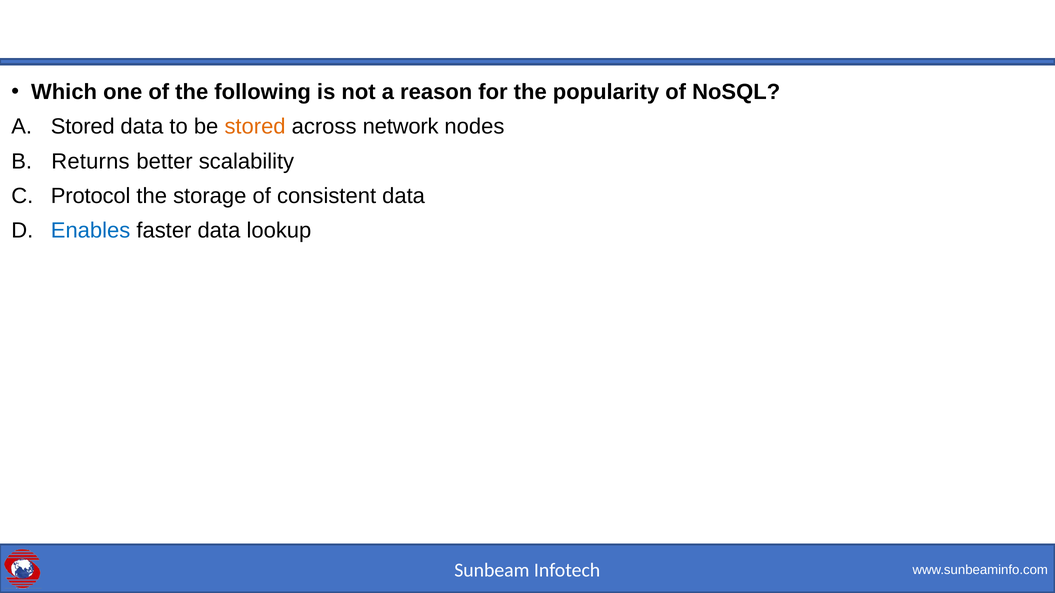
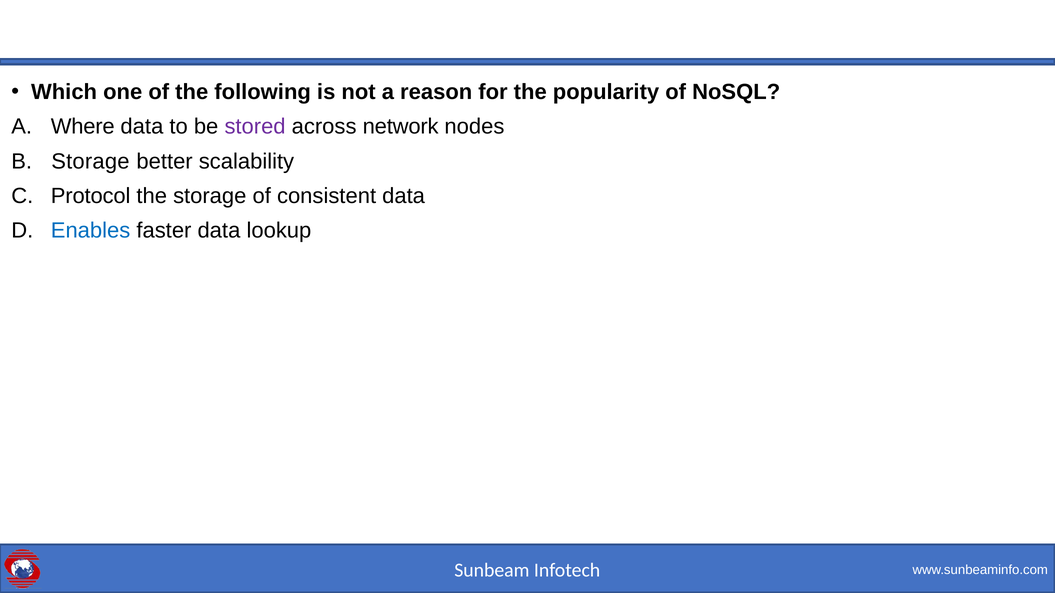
A Stored: Stored -> Where
stored at (255, 127) colour: orange -> purple
Returns at (90, 161): Returns -> Storage
